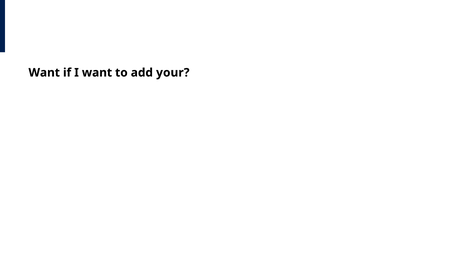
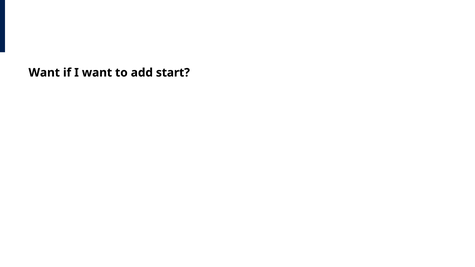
your: your -> start
